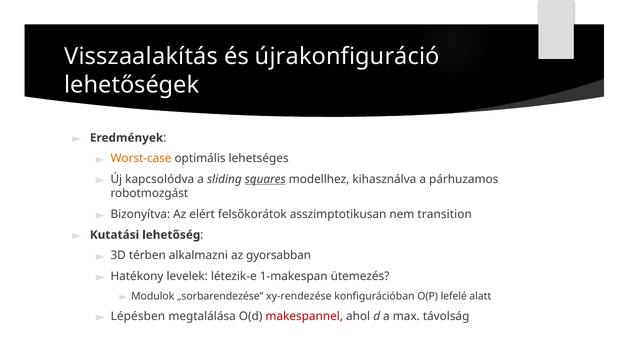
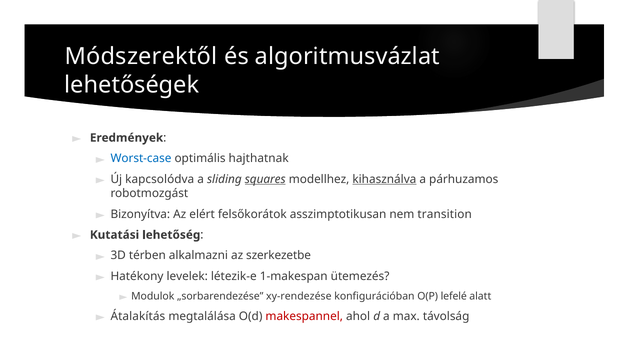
Visszaalakítás: Visszaalakítás -> Módszerektől
újrakonfiguráció: újrakonfiguráció -> algoritmusvázlat
Worst-case colour: orange -> blue
lehetséges: lehetséges -> hajthatnak
kihasználva underline: none -> present
gyorsabban: gyorsabban -> szerkezetbe
Lépésben: Lépésben -> Átalakítás
